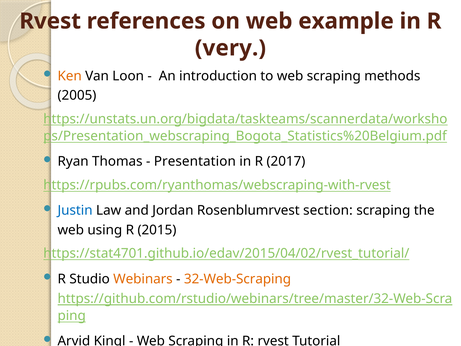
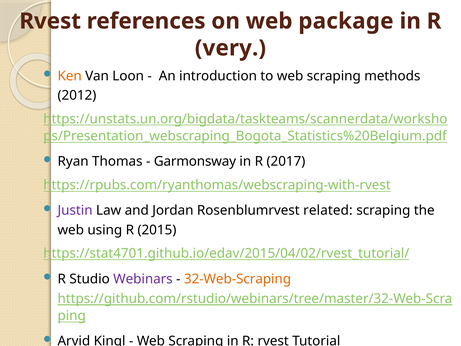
example: example -> package
2005: 2005 -> 2012
Presentation: Presentation -> Garmonsway
Justin colour: blue -> purple
section: section -> related
Webinars colour: orange -> purple
